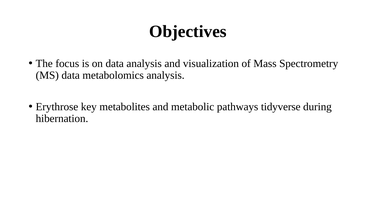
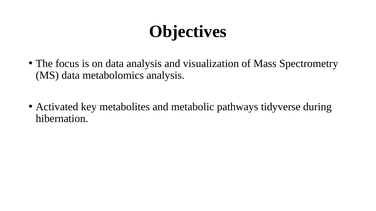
Erythrose: Erythrose -> Activated
